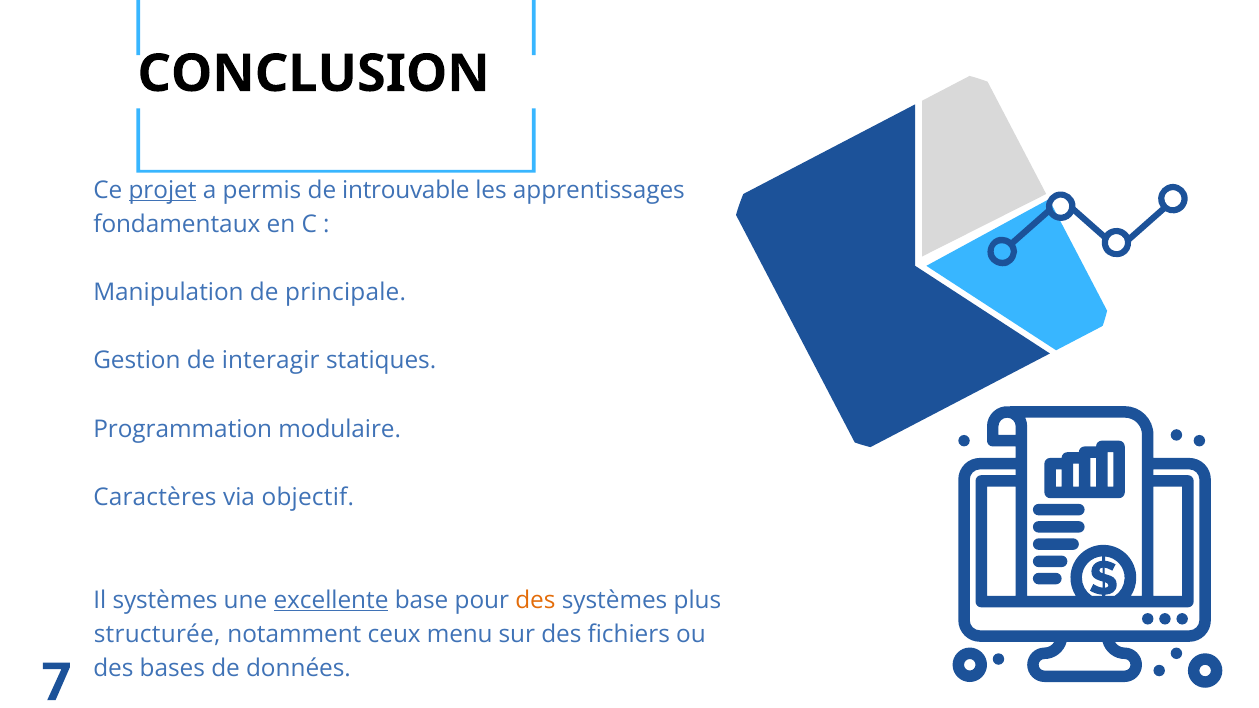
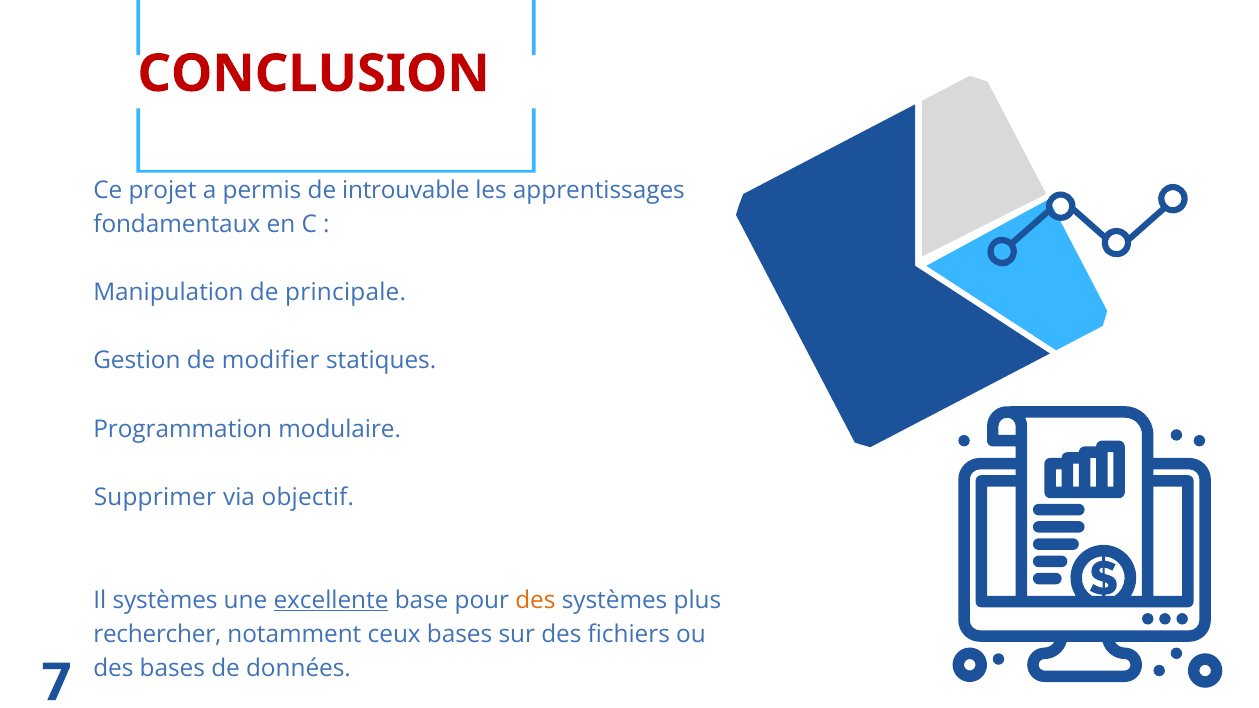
CONCLUSION colour: black -> red
projet underline: present -> none
interagir: interagir -> modifier
Caractères: Caractères -> Supprimer
structurée: structurée -> rechercher
ceux menu: menu -> bases
